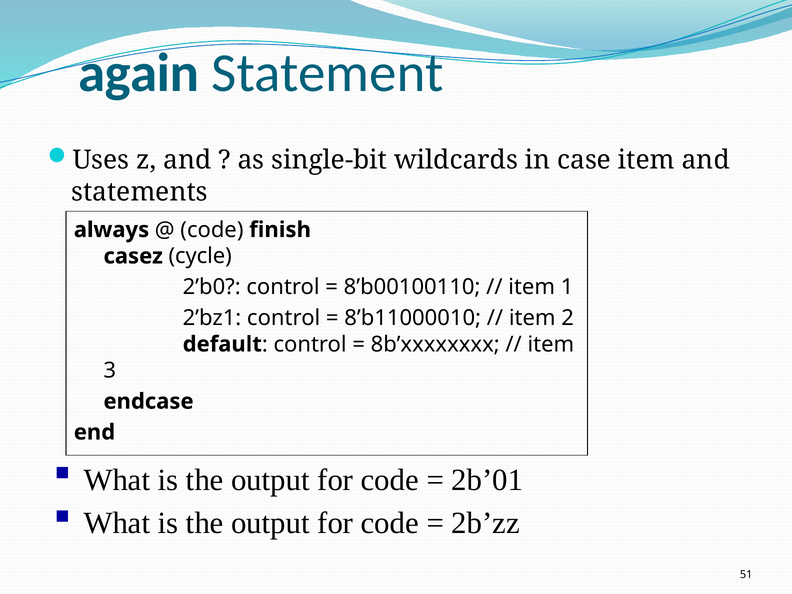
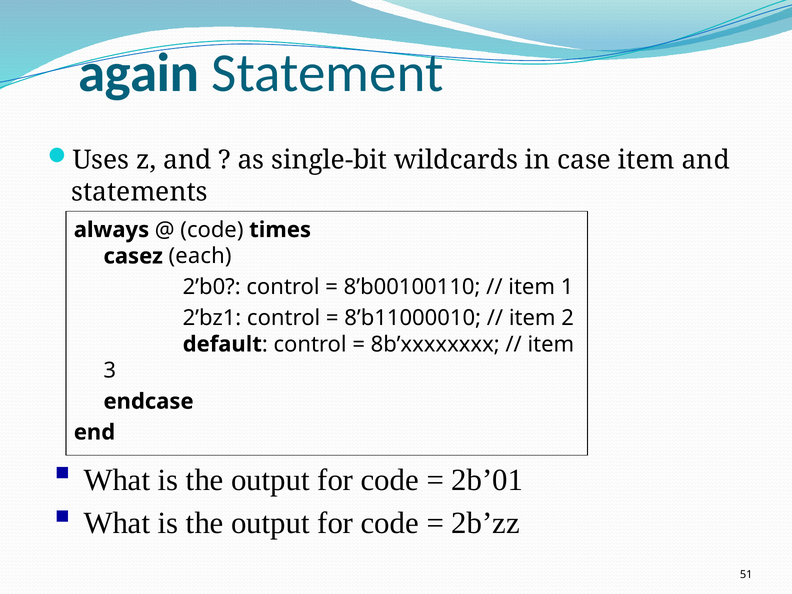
finish: finish -> times
cycle: cycle -> each
